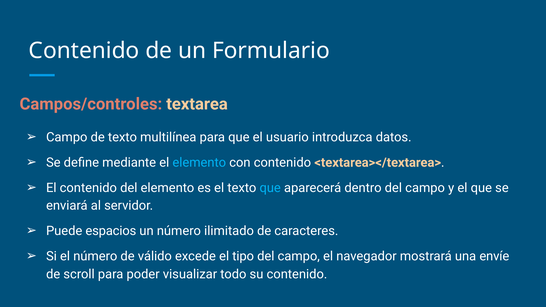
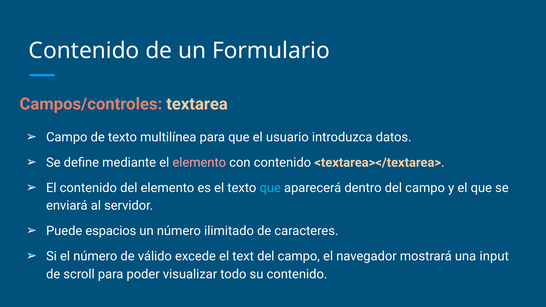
elemento at (199, 163) colour: light blue -> pink
tipo: tipo -> text
envíe: envíe -> input
